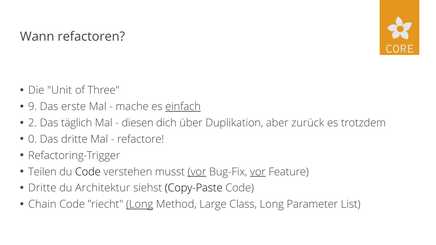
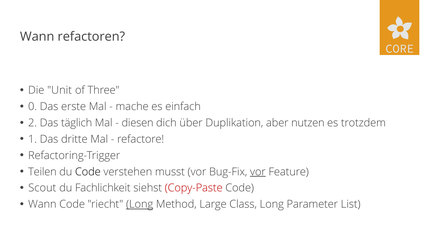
9: 9 -> 0
einfach underline: present -> none
zurück: zurück -> nutzen
0: 0 -> 1
vor at (197, 172) underline: present -> none
Dritte at (42, 188): Dritte -> Scout
Architektur: Architektur -> Fachlichkeit
Copy-Paste colour: black -> red
Chain at (42, 205): Chain -> Wann
